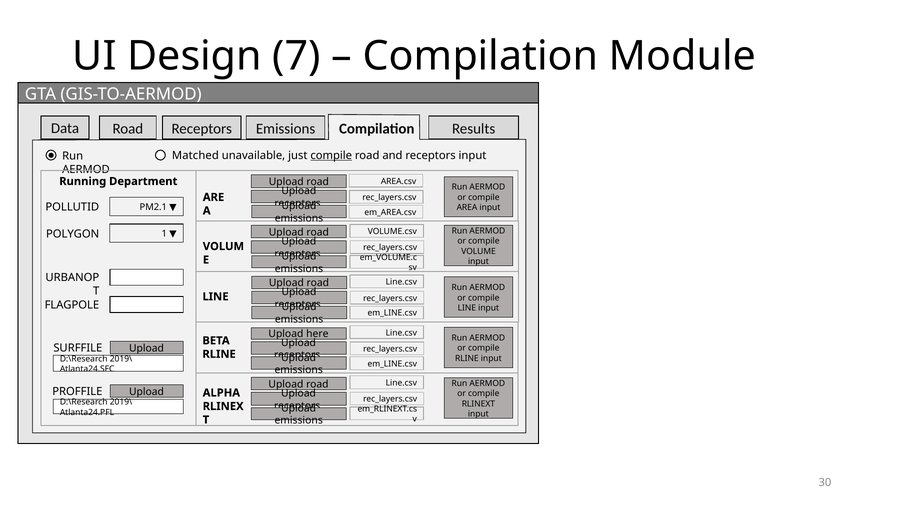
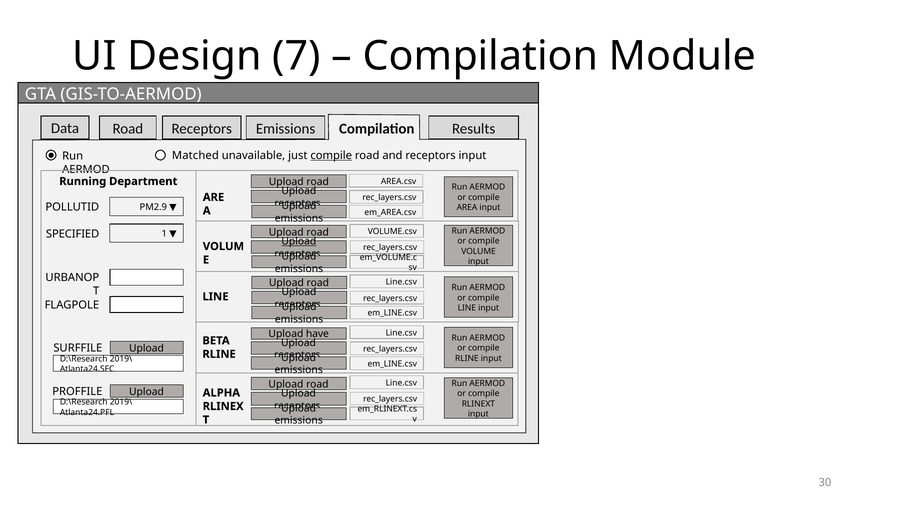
PM2.1: PM2.1 -> PM2.9
POLYGON: POLYGON -> SPECIFIED
Upload at (299, 241) underline: none -> present
here: here -> have
